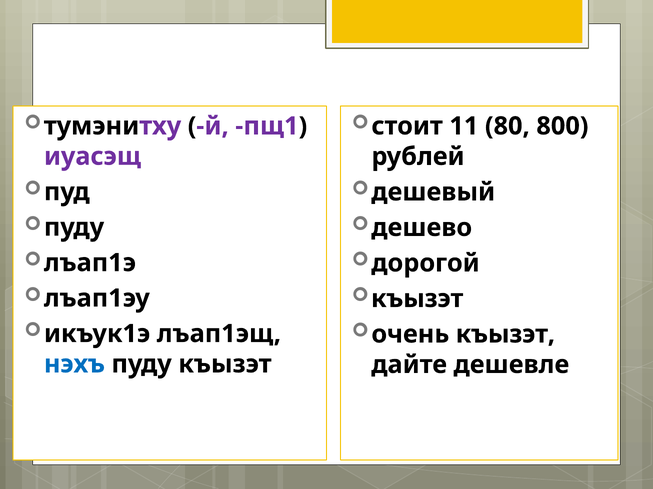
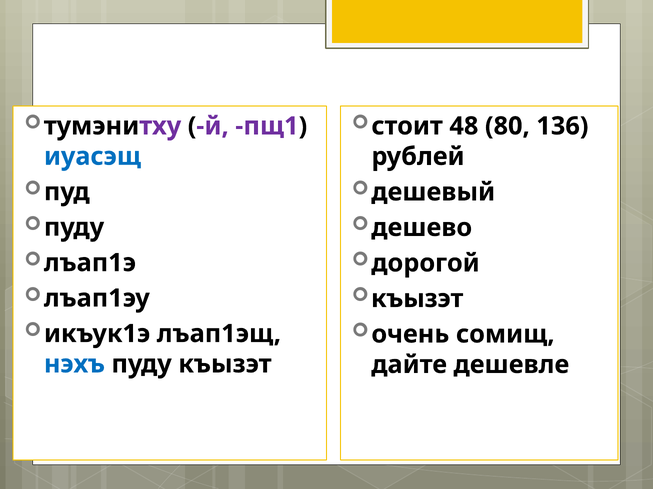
11: 11 -> 48
800: 800 -> 136
иуасэщ colour: purple -> blue
очень къызэт: къызэт -> сомищ
